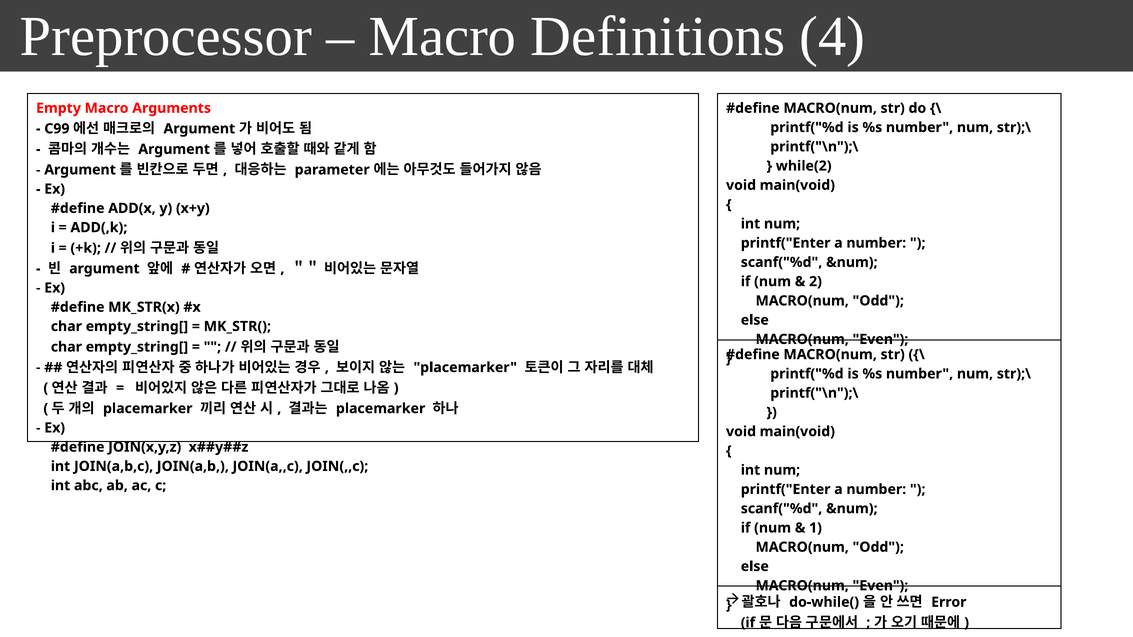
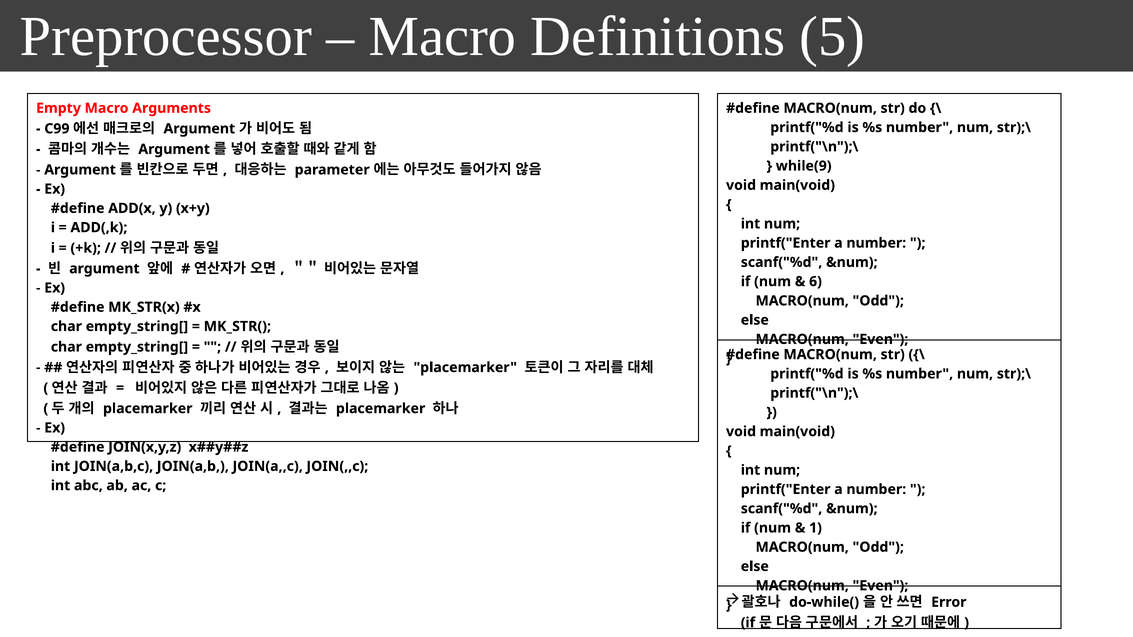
4: 4 -> 5
while(2: while(2 -> while(9
2: 2 -> 6
